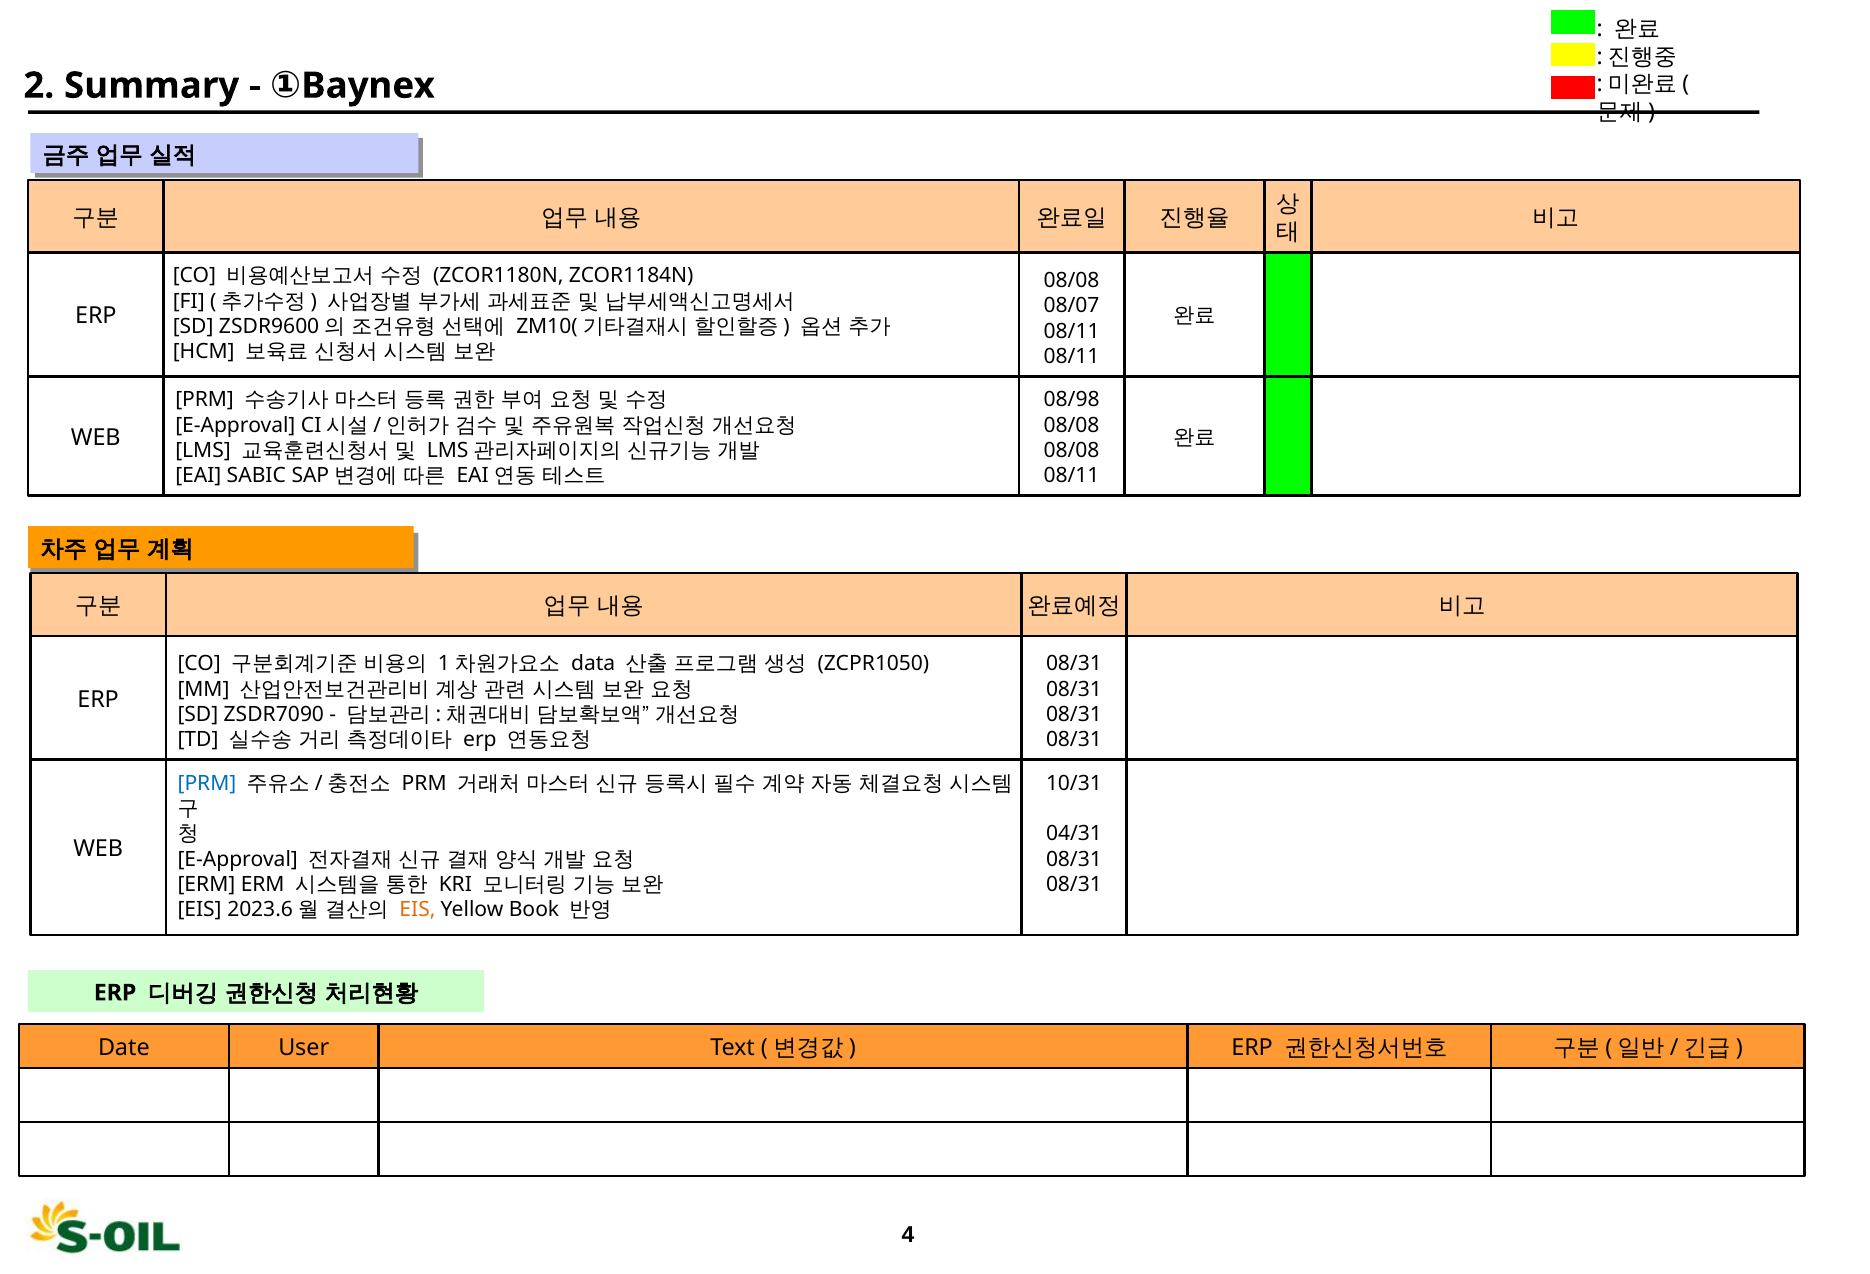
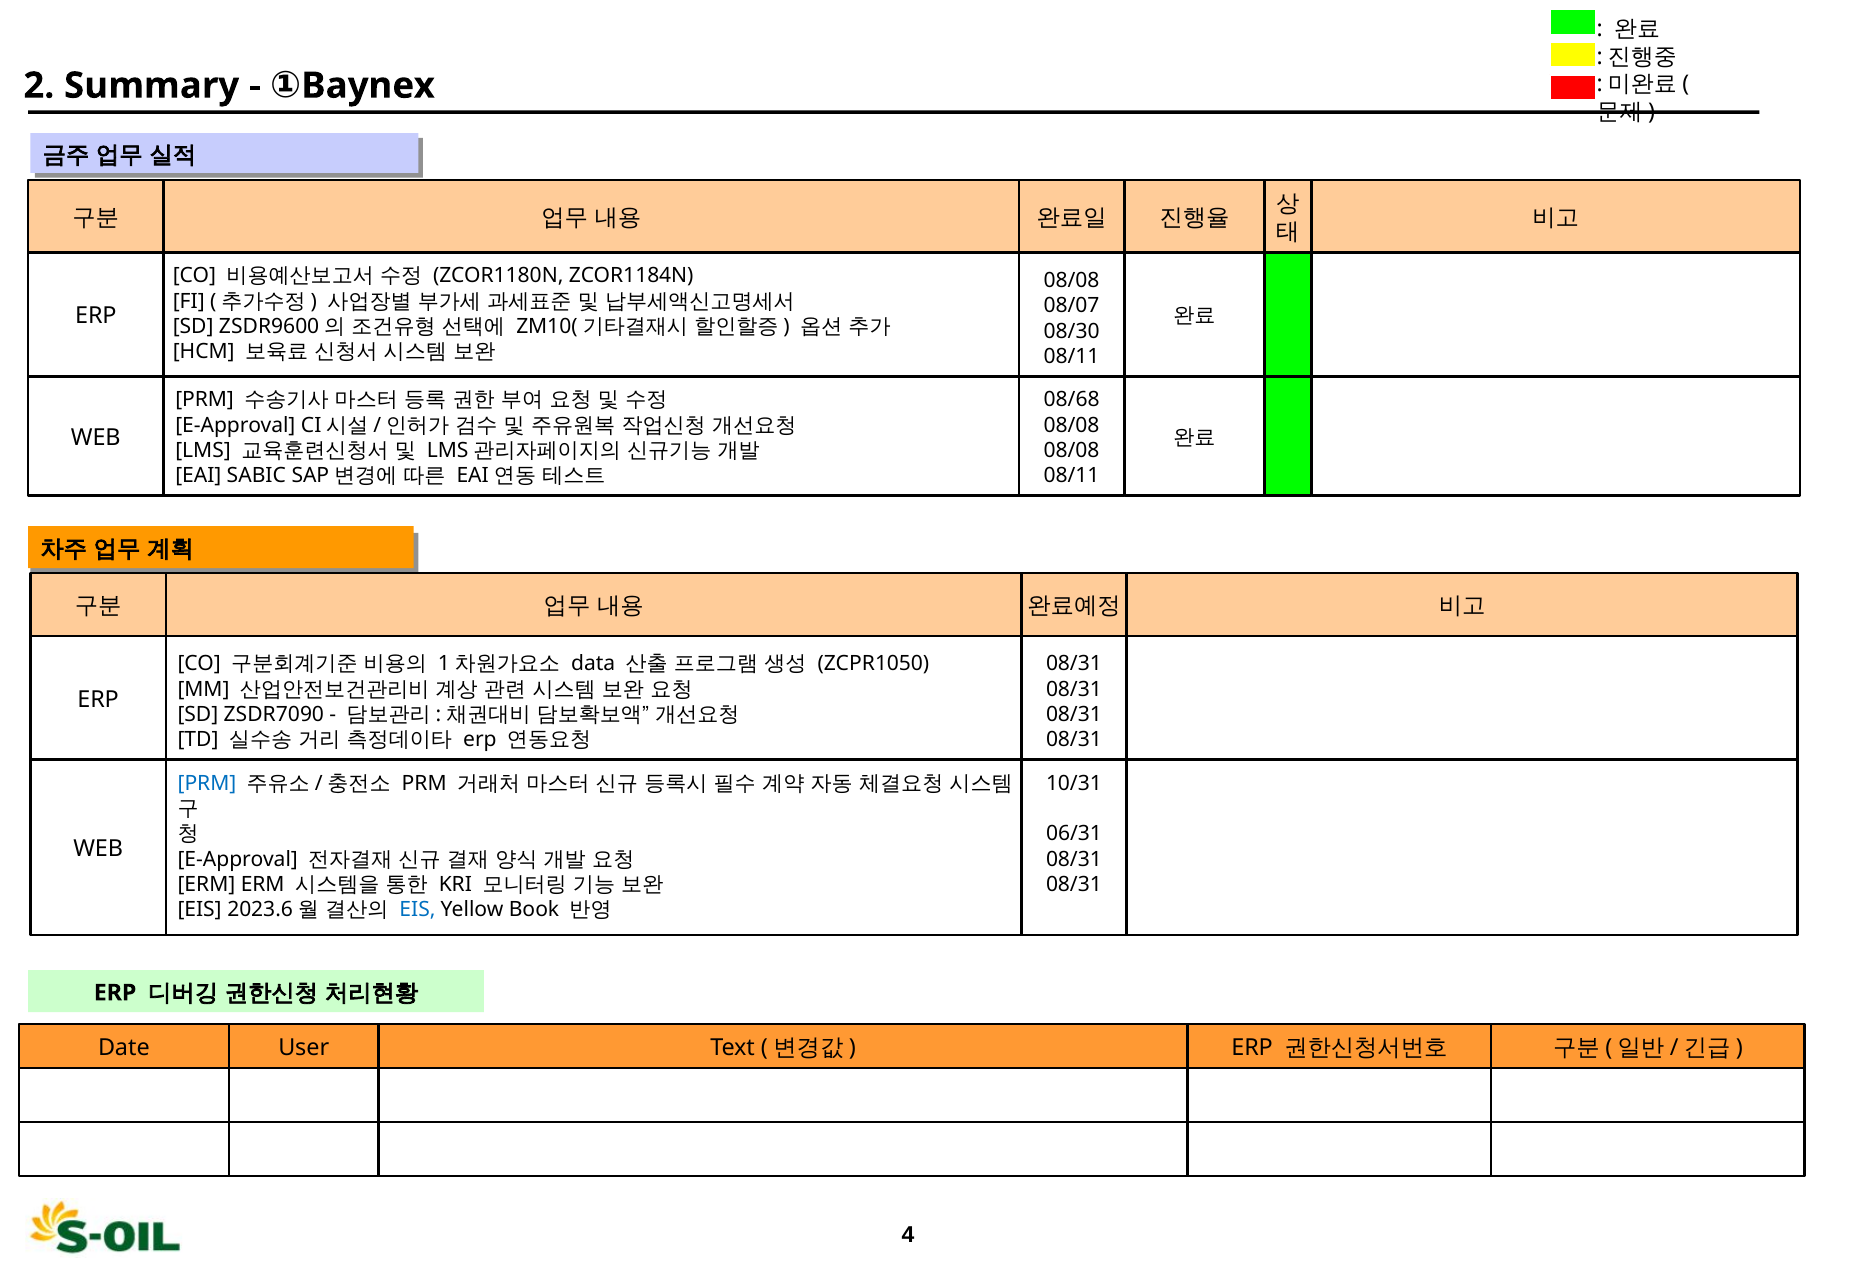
08/11 at (1072, 331): 08/11 -> 08/30
08/98: 08/98 -> 08/68
04/31: 04/31 -> 06/31
EIS at (417, 910) colour: orange -> blue
